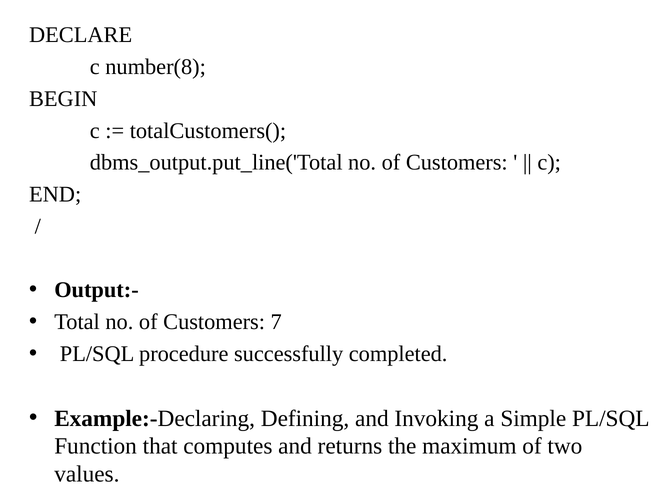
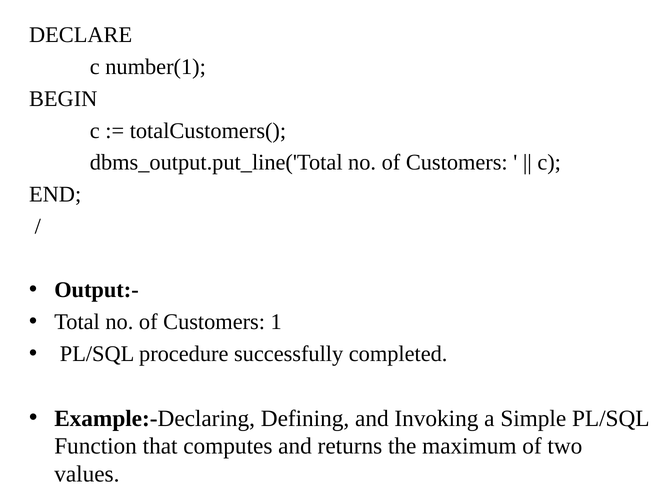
number(8: number(8 -> number(1
7: 7 -> 1
